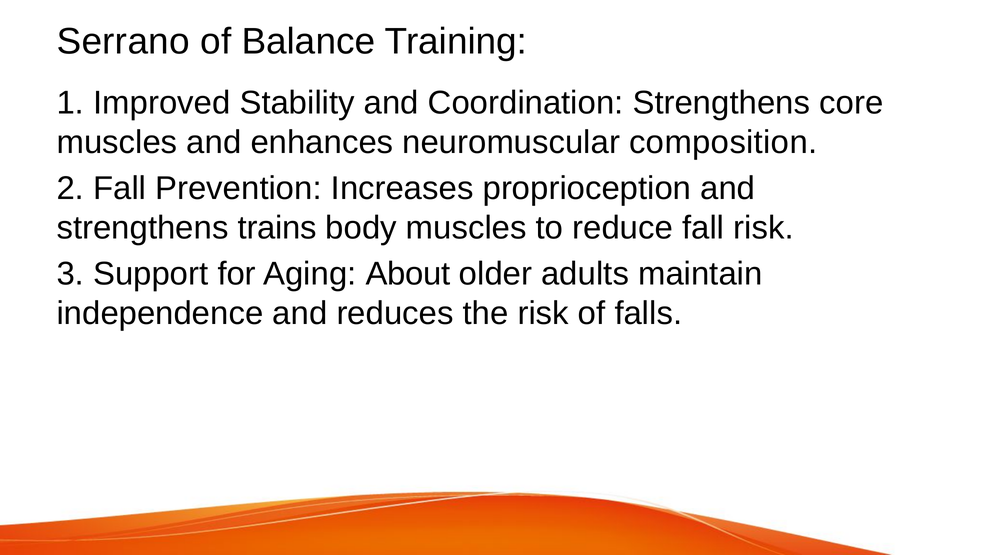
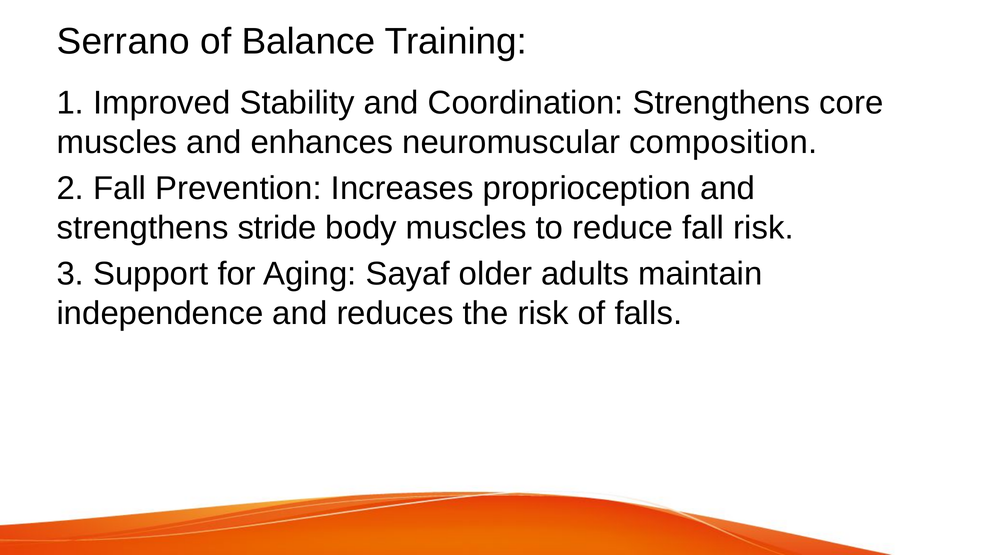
trains: trains -> stride
About: About -> Sayaf
